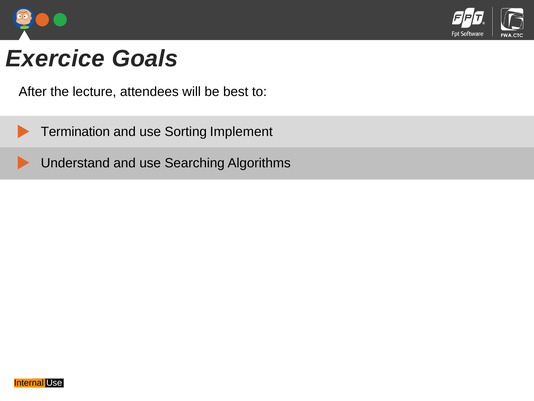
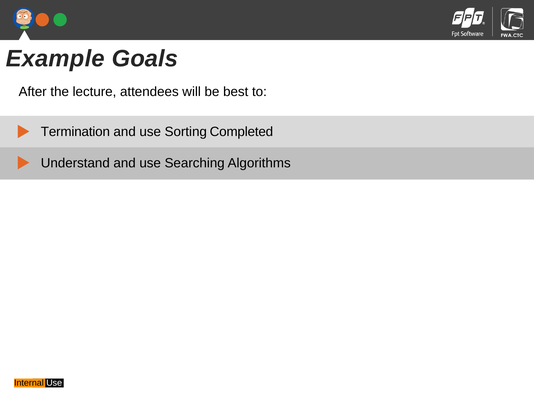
Exercice: Exercice -> Example
Implement: Implement -> Completed
